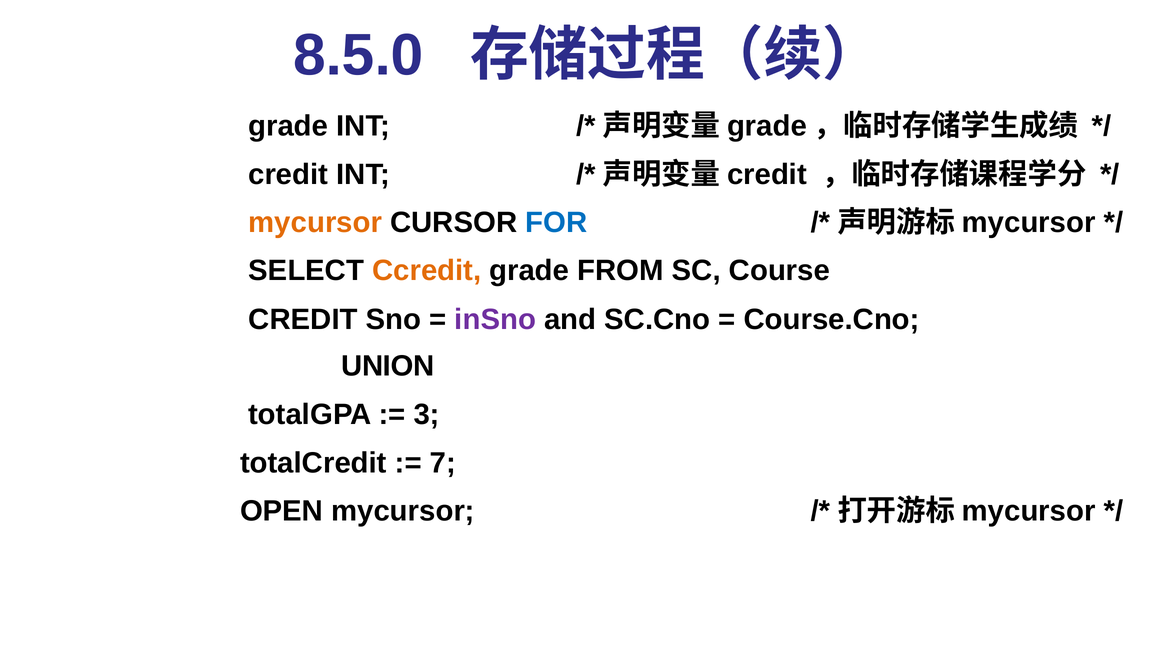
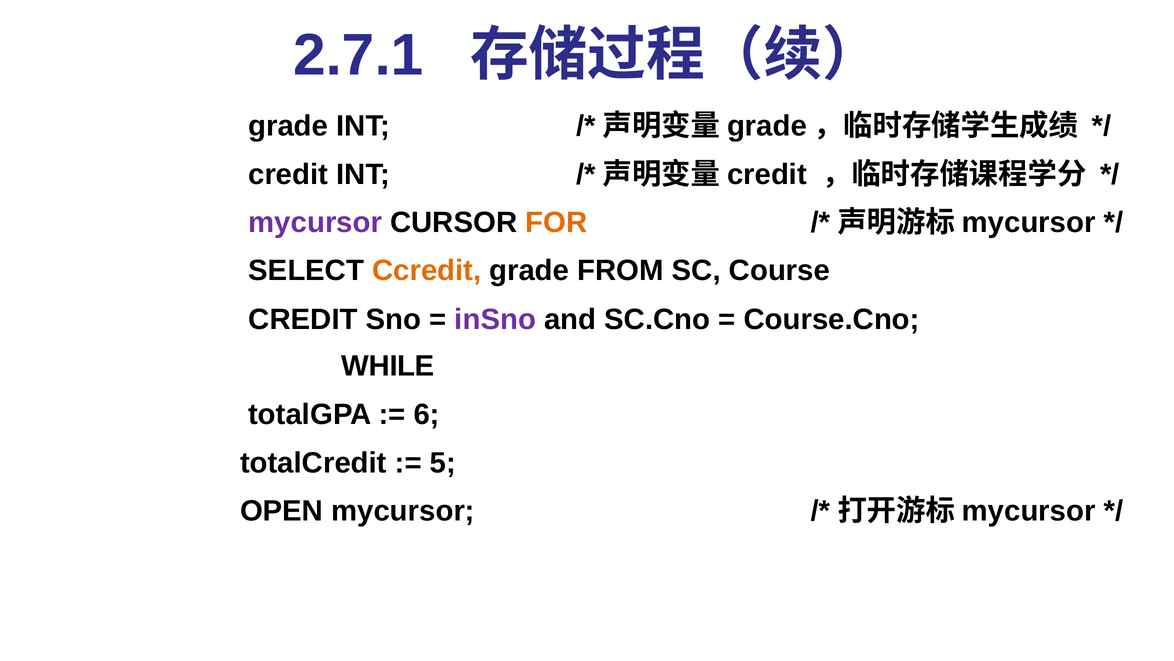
8.5.0: 8.5.0 -> 2.7.1
mycursor at (315, 222) colour: orange -> purple
FOR colour: blue -> orange
UNION: UNION -> WHILE
3: 3 -> 6
7: 7 -> 5
